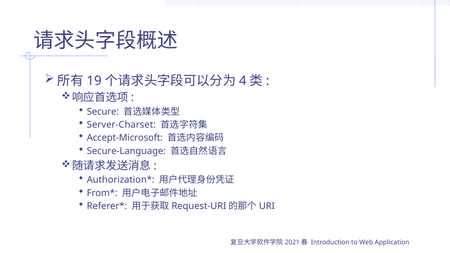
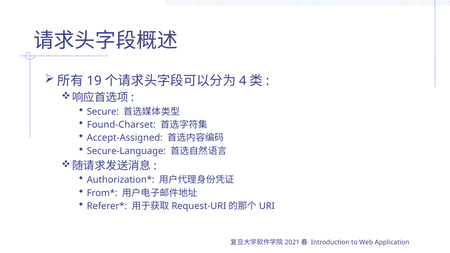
Server-Charset: Server-Charset -> Found-Charset
Accept-Microsoft: Accept-Microsoft -> Accept-Assigned
